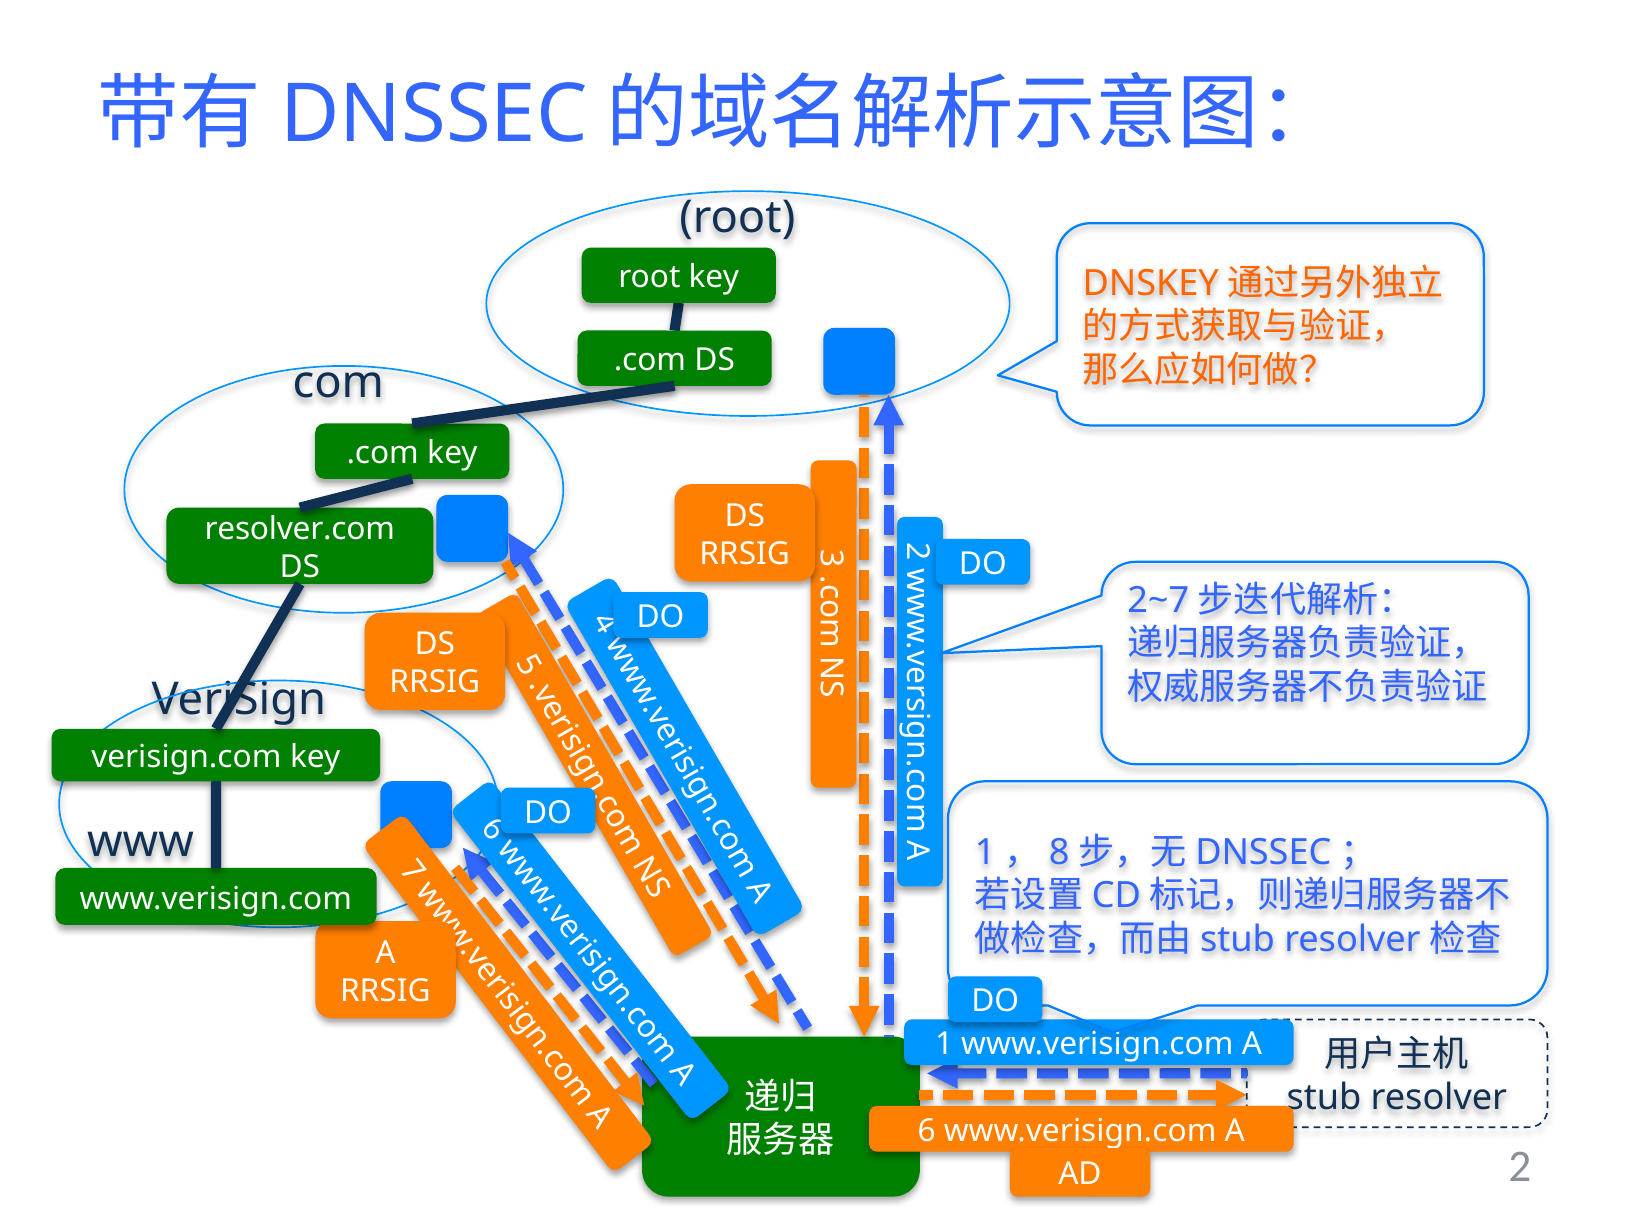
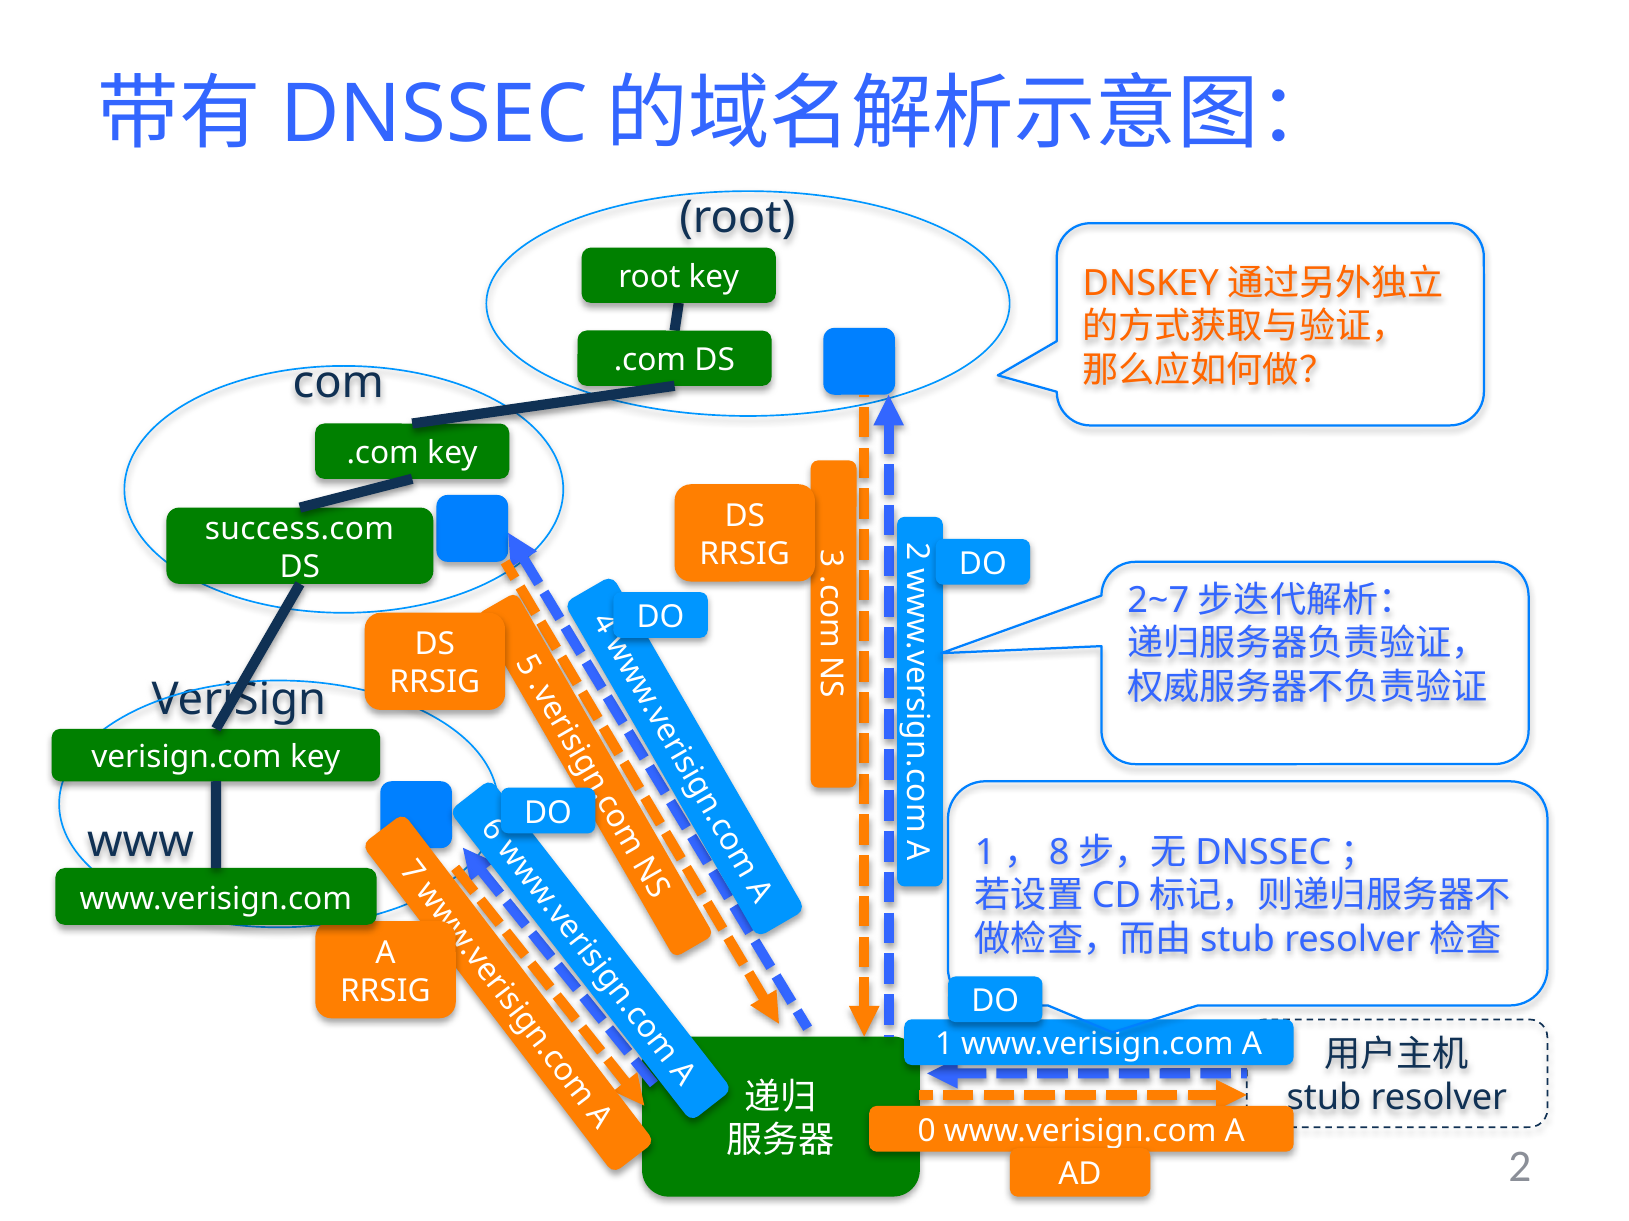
resolver.com: resolver.com -> success.com
A 6: 6 -> 0
